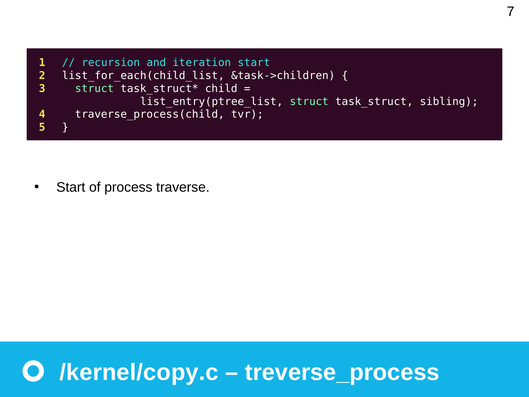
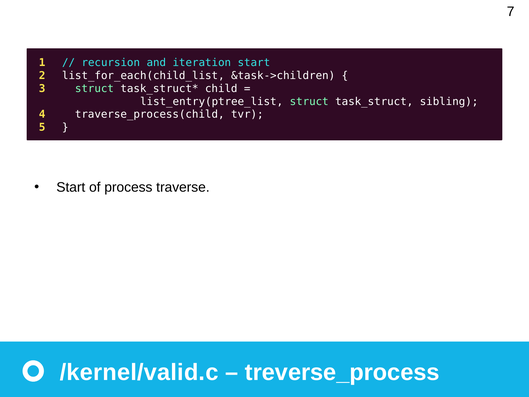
/kernel/copy.c: /kernel/copy.c -> /kernel/valid.c
